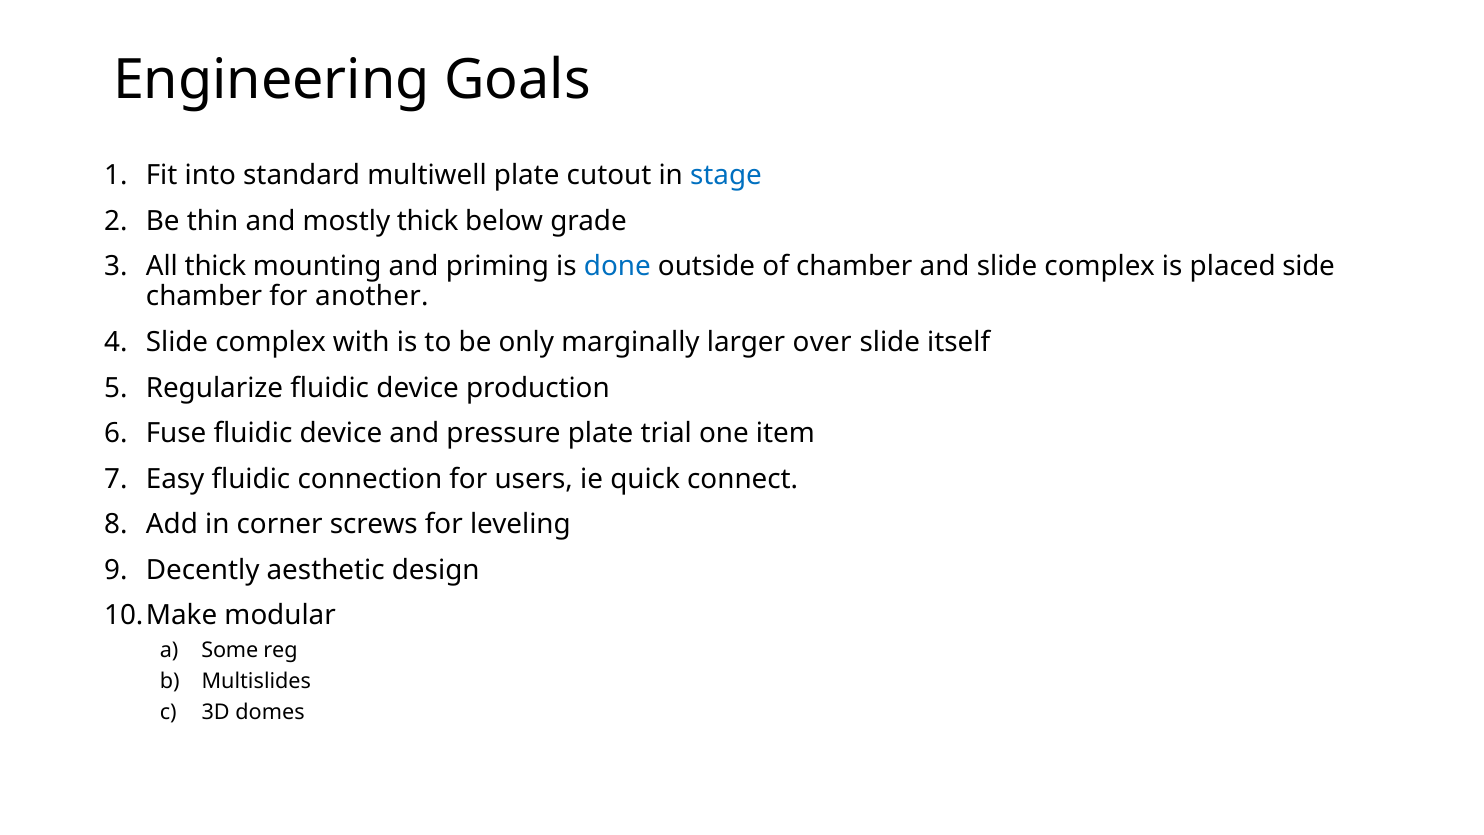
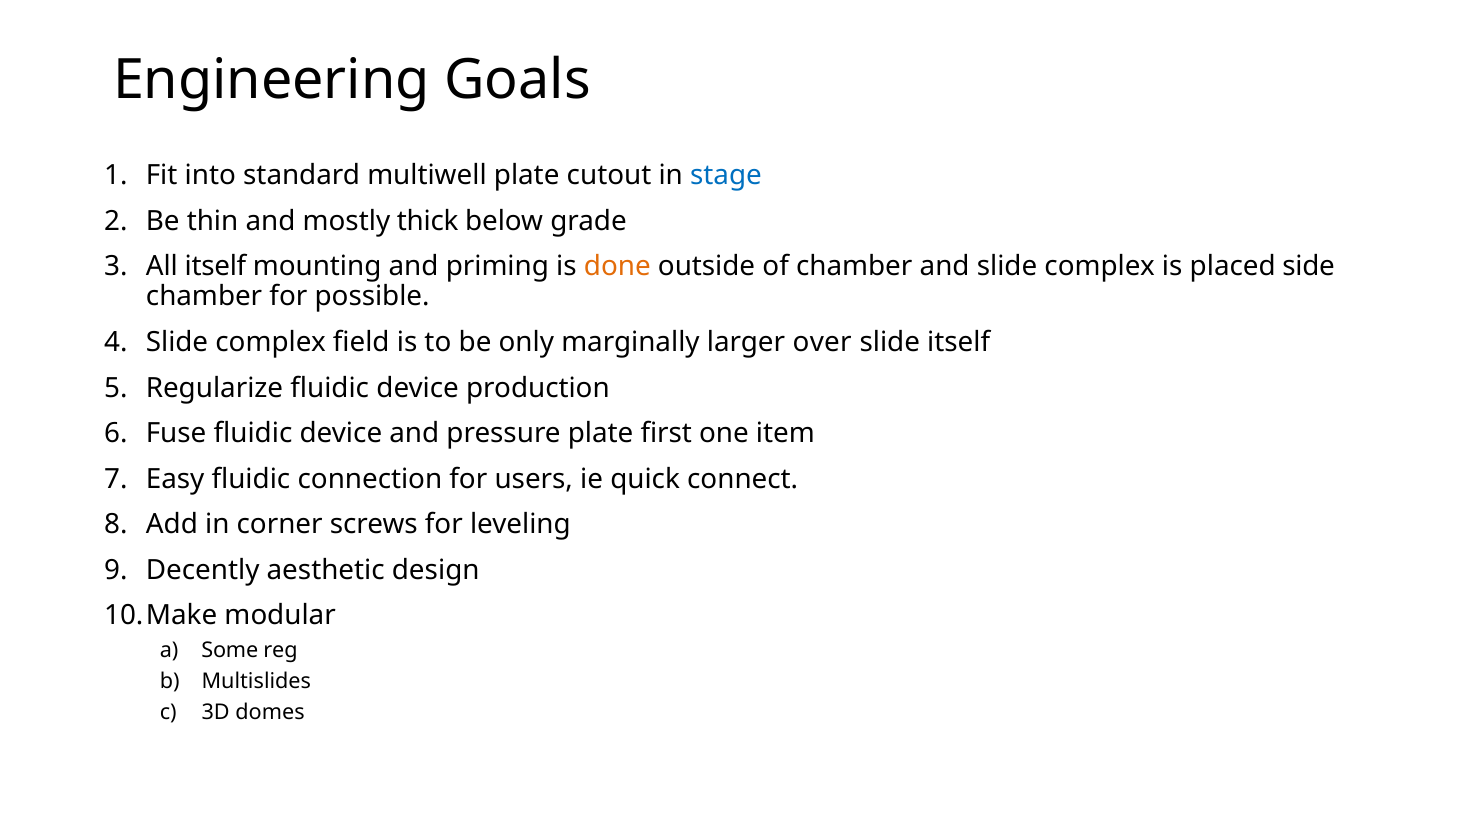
All thick: thick -> itself
done colour: blue -> orange
another: another -> possible
with: with -> field
trial: trial -> first
